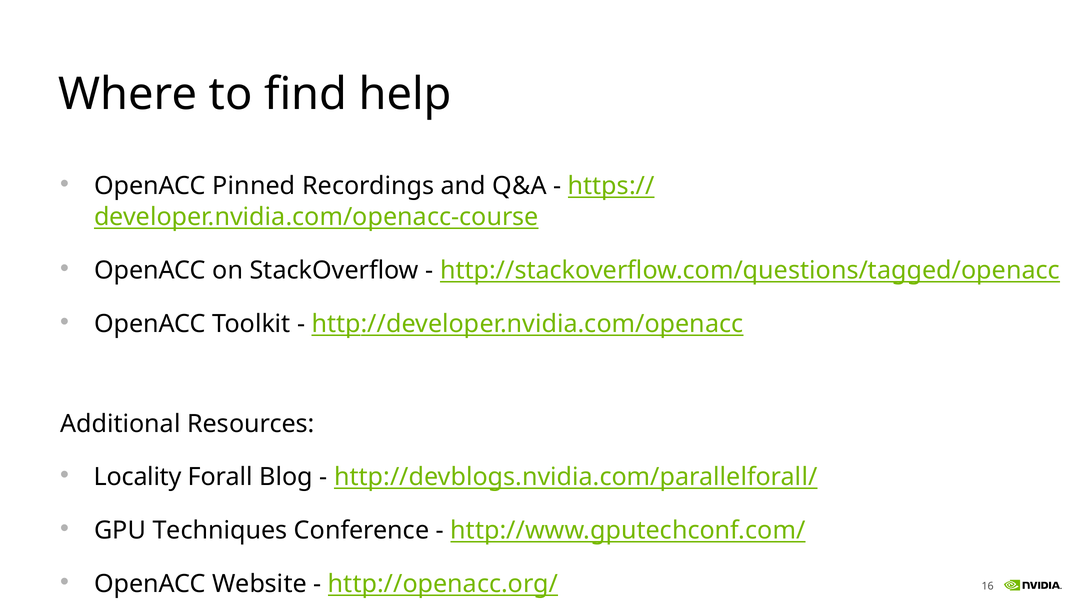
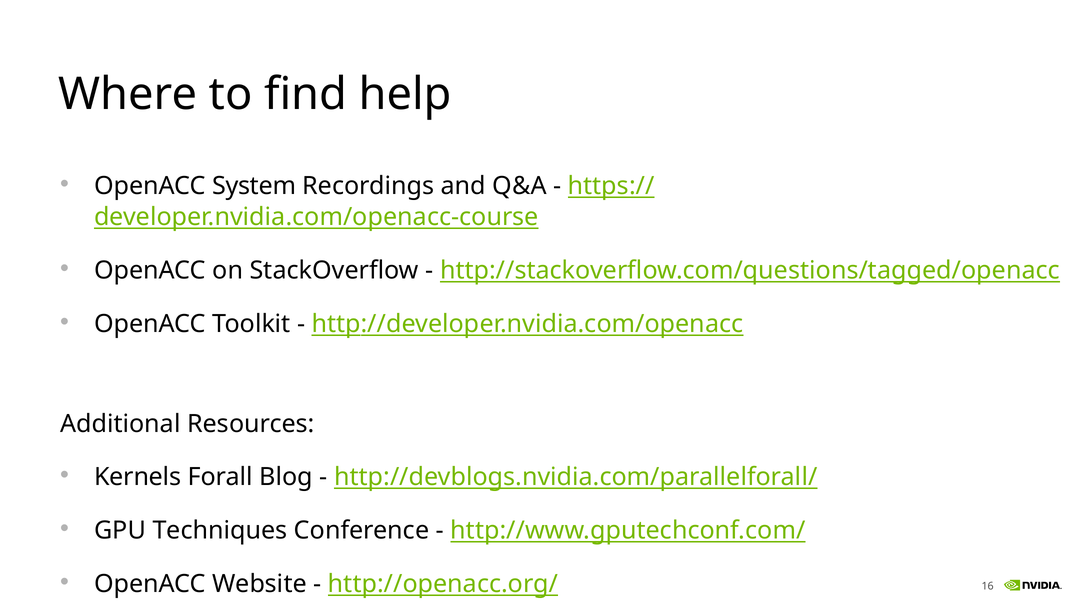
Pinned: Pinned -> System
Locality: Locality -> Kernels
